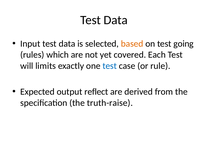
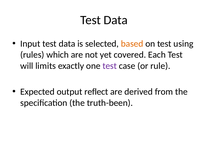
going: going -> using
test at (110, 66) colour: blue -> purple
truth-raise: truth-raise -> truth-been
